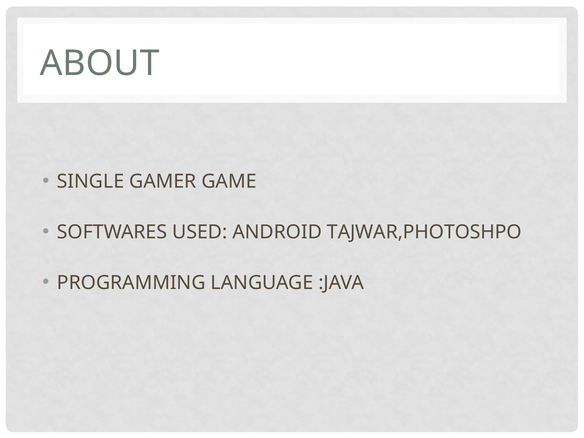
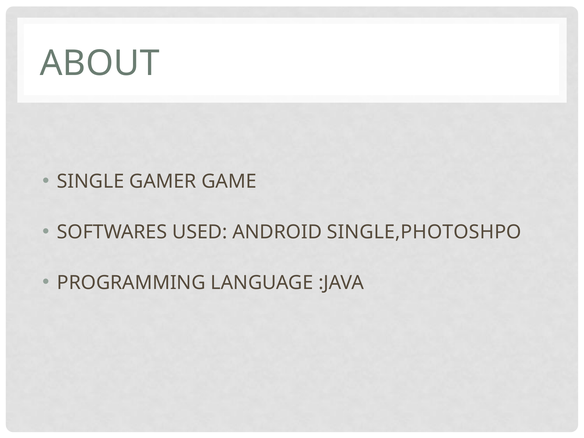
TAJWAR,PHOTOSHPO: TAJWAR,PHOTOSHPO -> SINGLE,PHOTOSHPO
